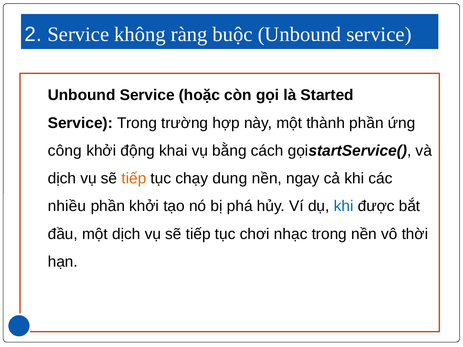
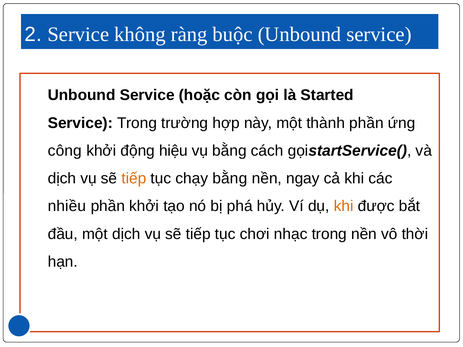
khai: khai -> hiệu
chạy dung: dung -> bằng
khi at (344, 206) colour: blue -> orange
